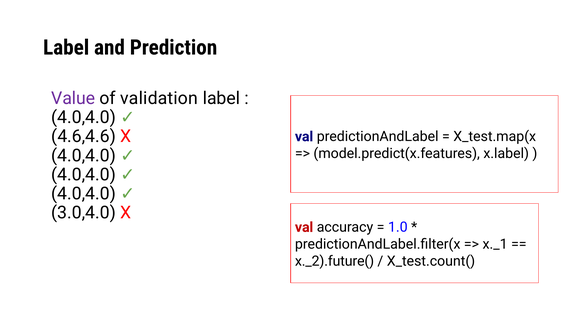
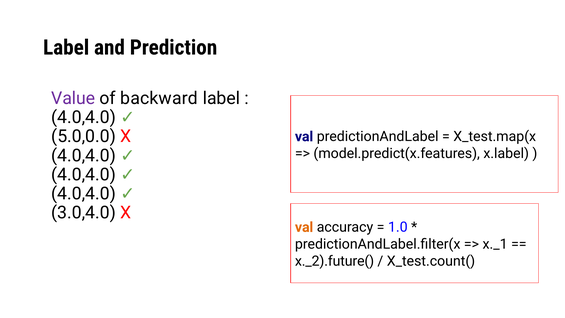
validation: validation -> backward
4.6,4.6: 4.6,4.6 -> 5.0,0.0
val at (304, 227) colour: red -> orange
